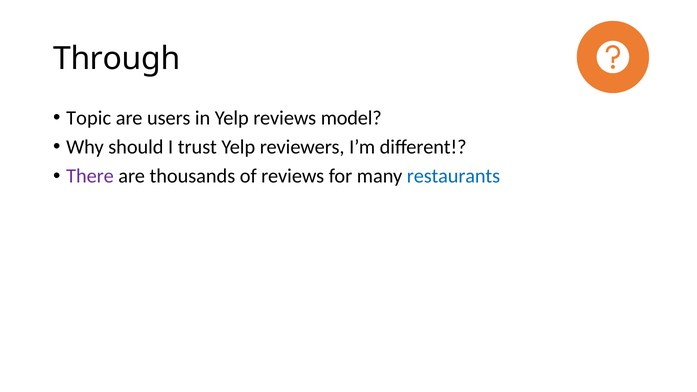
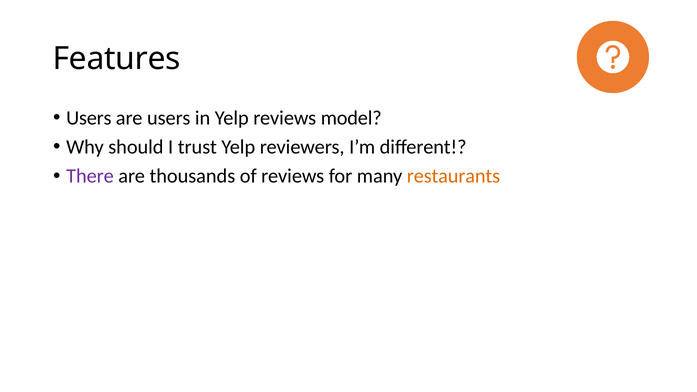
Through: Through -> Features
Topic at (89, 118): Topic -> Users
restaurants colour: blue -> orange
